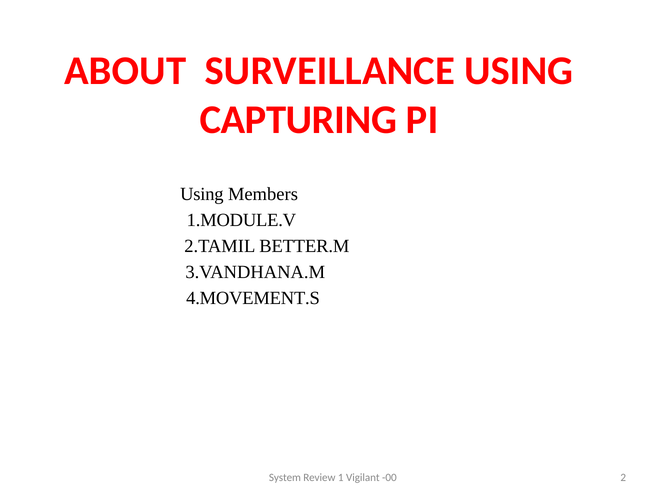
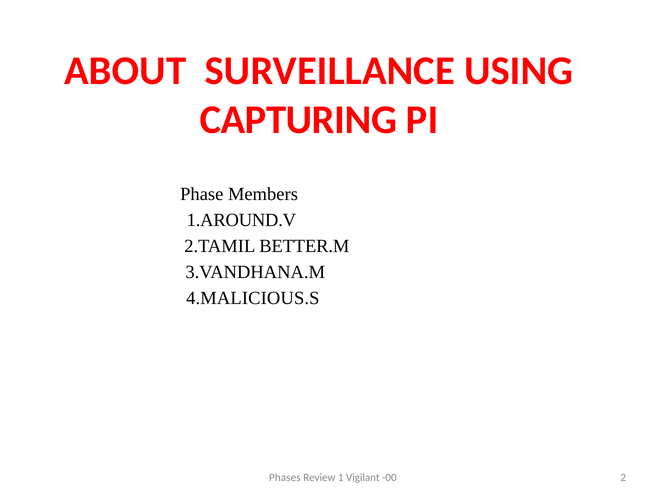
Using at (202, 194): Using -> Phase
1.MODULE.V: 1.MODULE.V -> 1.AROUND.V
4.MOVEMENT.S: 4.MOVEMENT.S -> 4.MALICIOUS.S
System: System -> Phases
